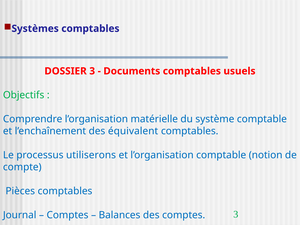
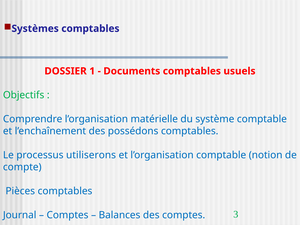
DOSSIER 3: 3 -> 1
équivalent: équivalent -> possédons
